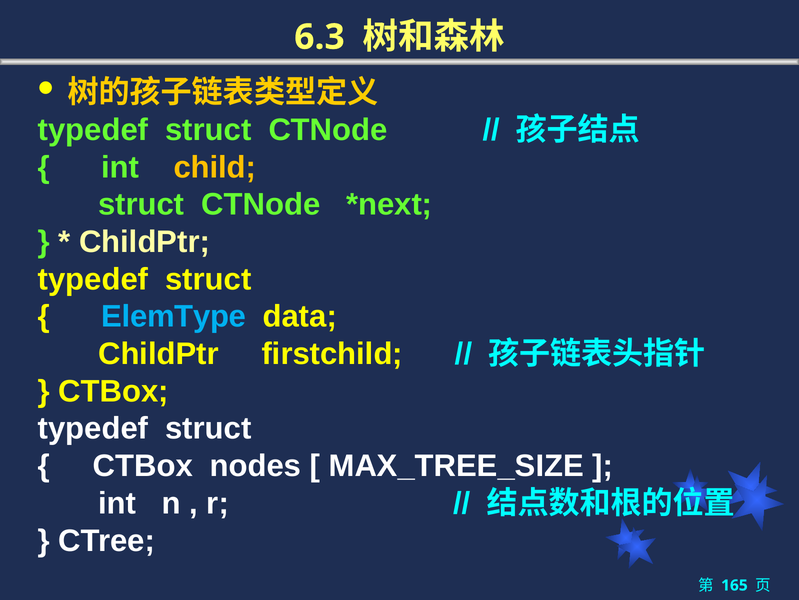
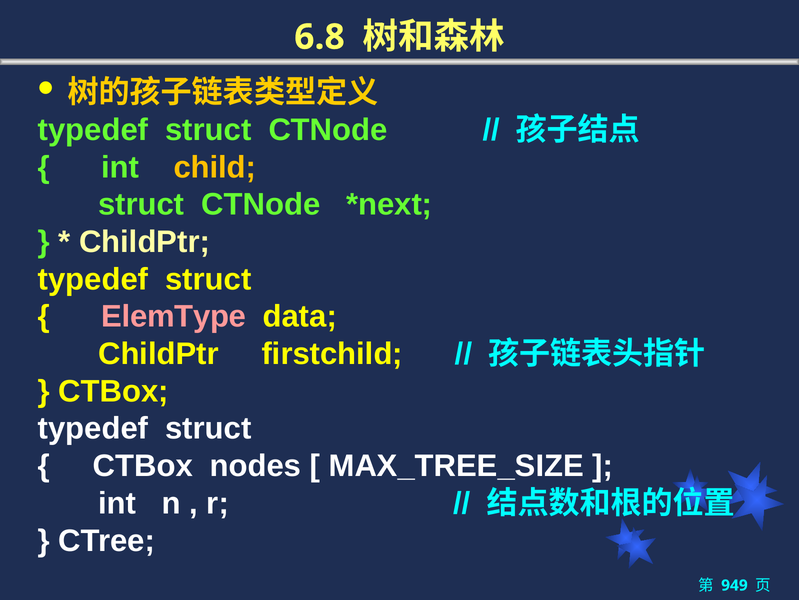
6.3: 6.3 -> 6.8
ElemType colour: light blue -> pink
165: 165 -> 949
